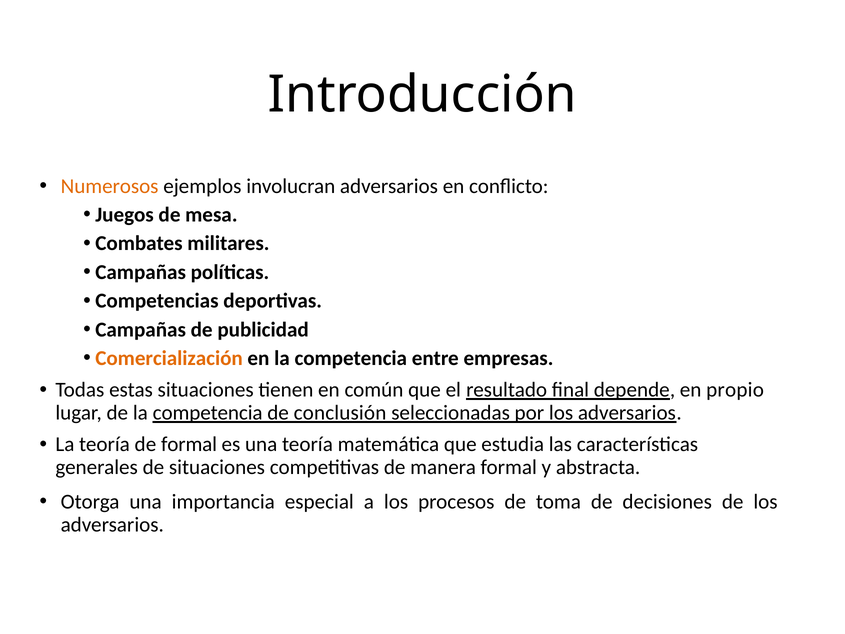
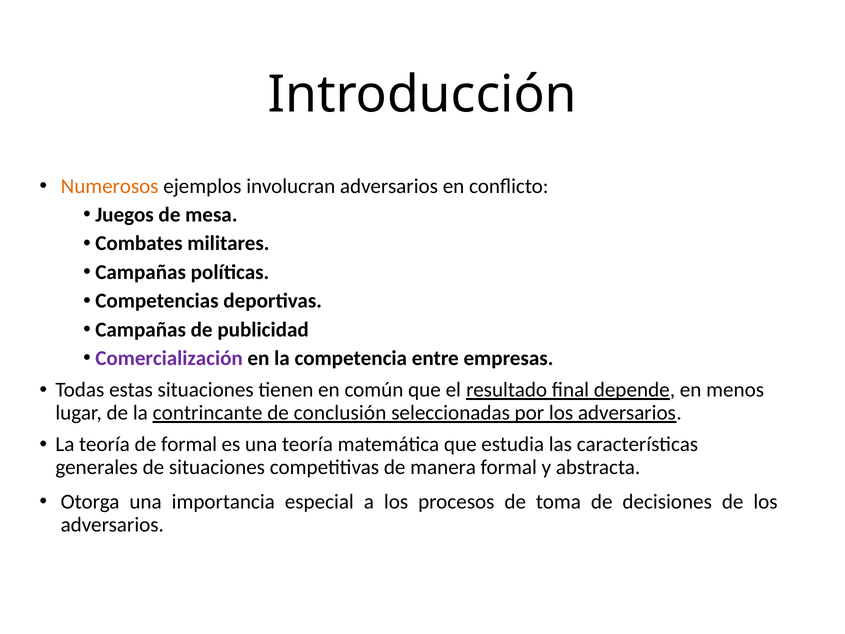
Comercialización colour: orange -> purple
propio: propio -> menos
de la competencia: competencia -> contrincante
